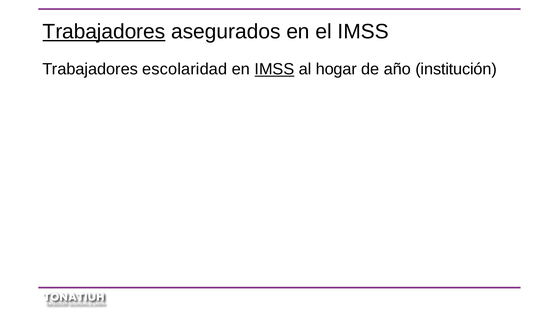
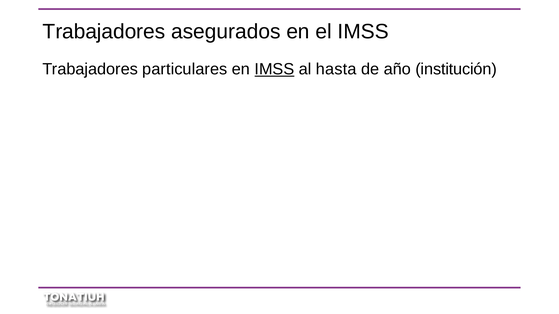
Trabajadores at (104, 32) underline: present -> none
escolaridad: escolaridad -> particulares
hogar: hogar -> hasta
